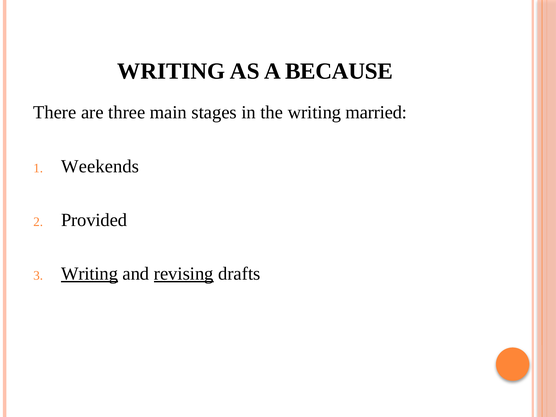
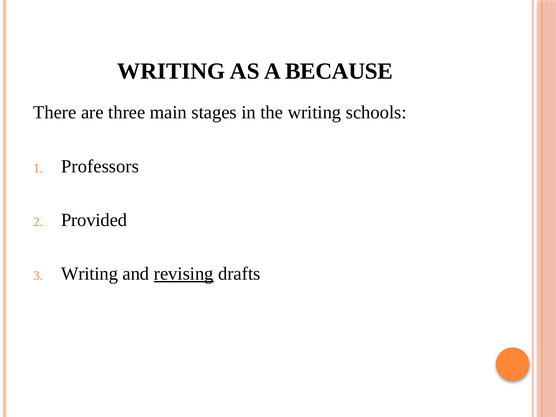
married: married -> schools
Weekends: Weekends -> Professors
Writing at (90, 274) underline: present -> none
